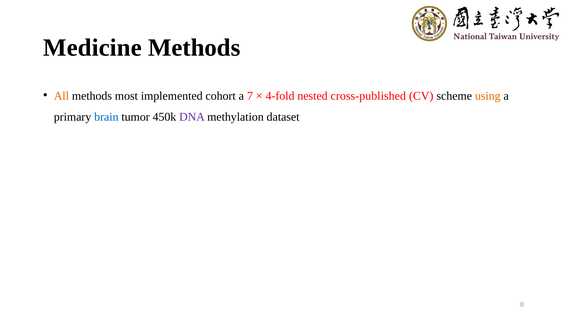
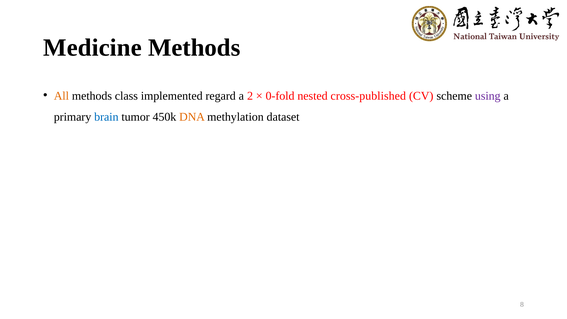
most: most -> class
cohort: cohort -> regard
7: 7 -> 2
4-fold: 4-fold -> 0-fold
using colour: orange -> purple
DNA colour: purple -> orange
